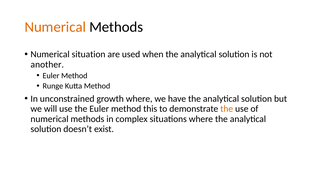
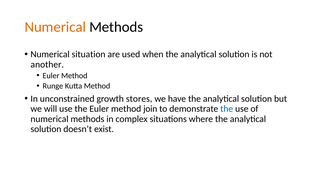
growth where: where -> stores
this: this -> join
the at (227, 109) colour: orange -> blue
